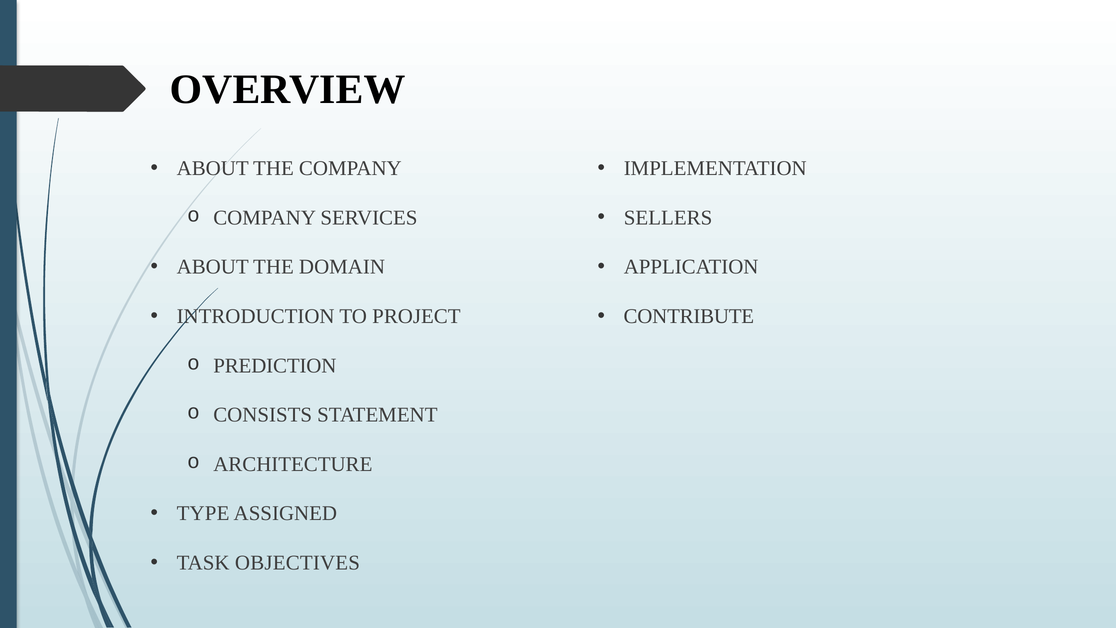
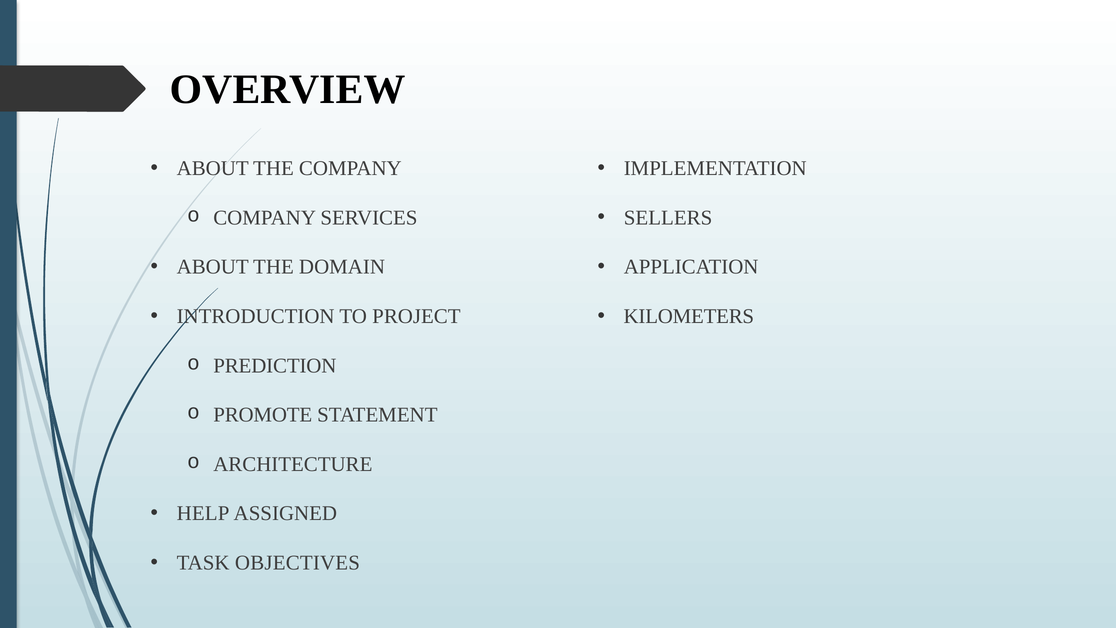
CONTRIBUTE: CONTRIBUTE -> KILOMETERS
CONSISTS: CONSISTS -> PROMOTE
TYPE: TYPE -> HELP
